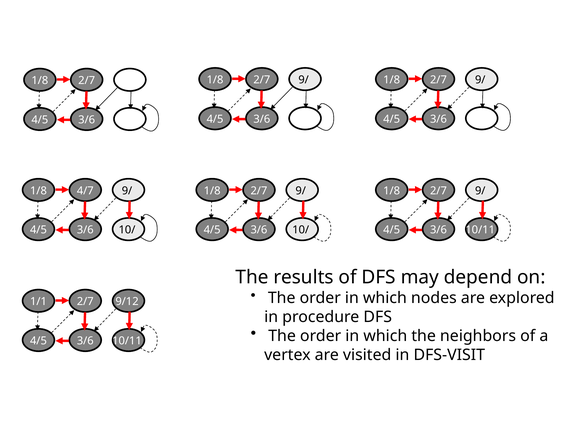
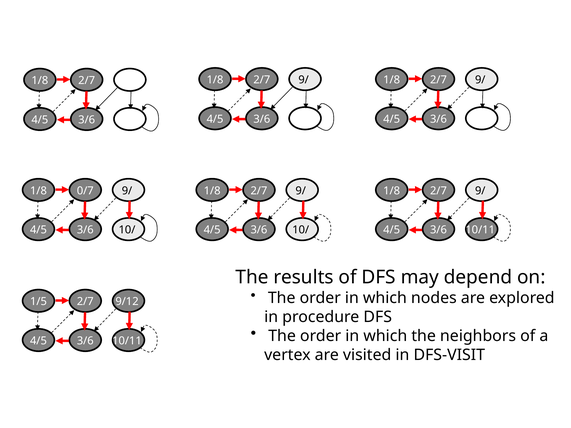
4/7: 4/7 -> 0/7
1/1: 1/1 -> 1/5
